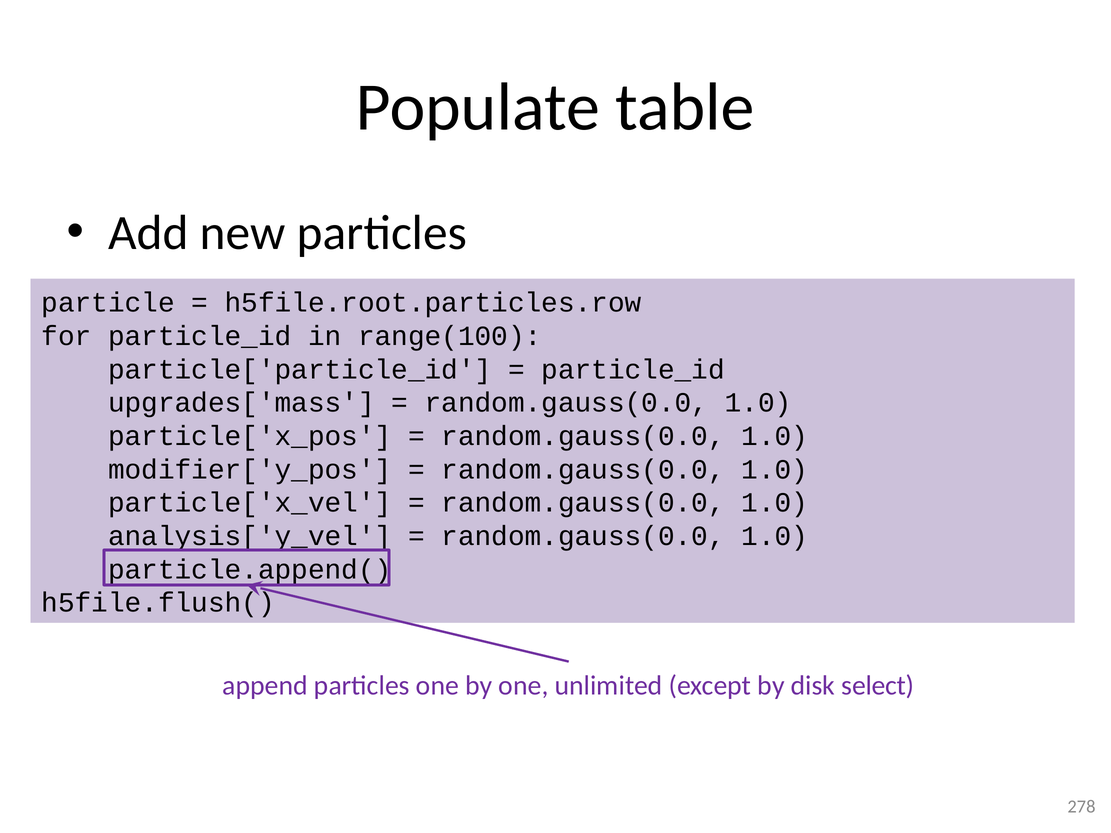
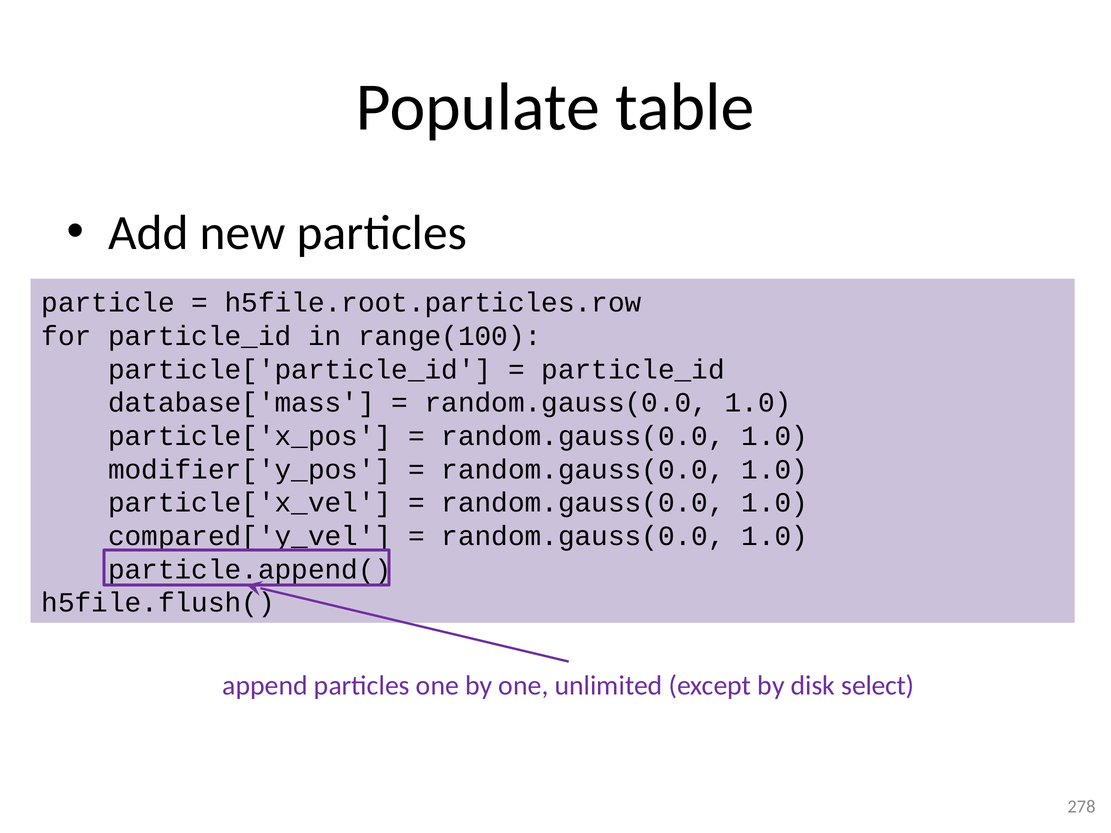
upgrades['mass: upgrades['mass -> database['mass
analysis['y_vel: analysis['y_vel -> compared['y_vel
